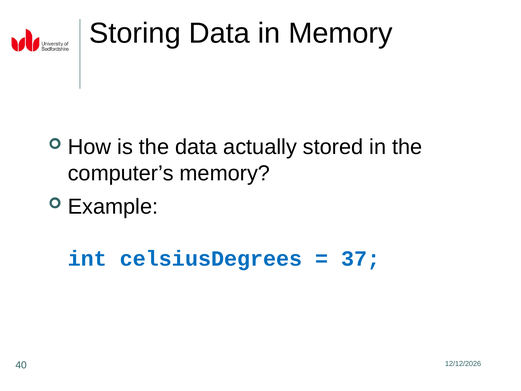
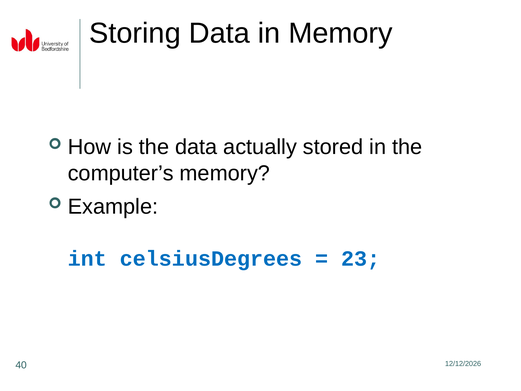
37: 37 -> 23
